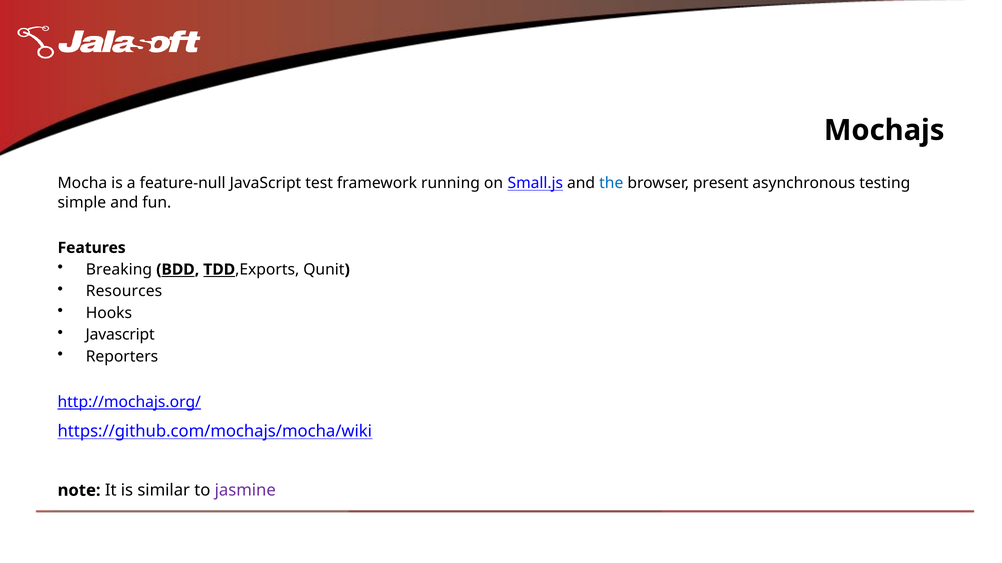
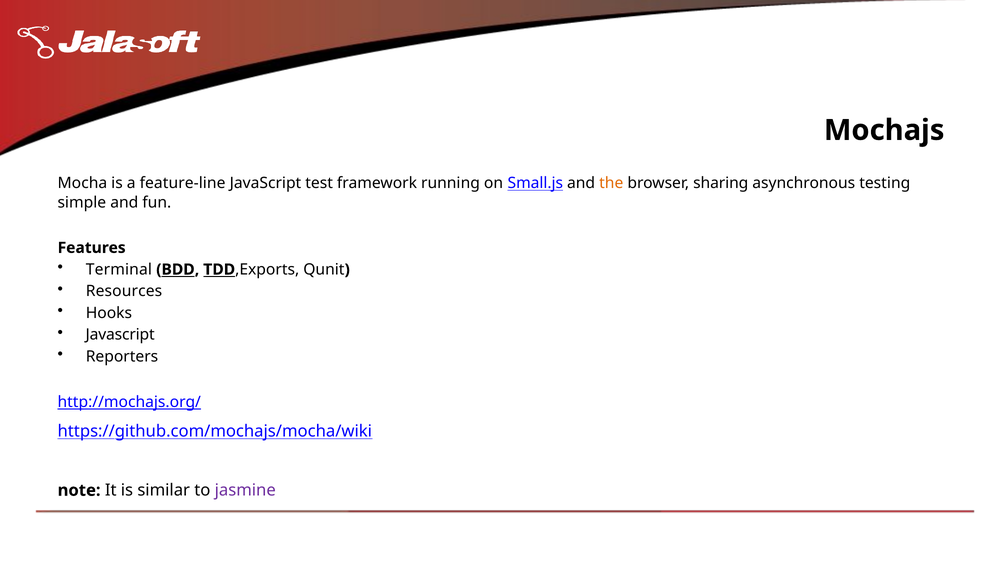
feature-null: feature-null -> feature-line
the colour: blue -> orange
present: present -> sharing
Breaking: Breaking -> Terminal
